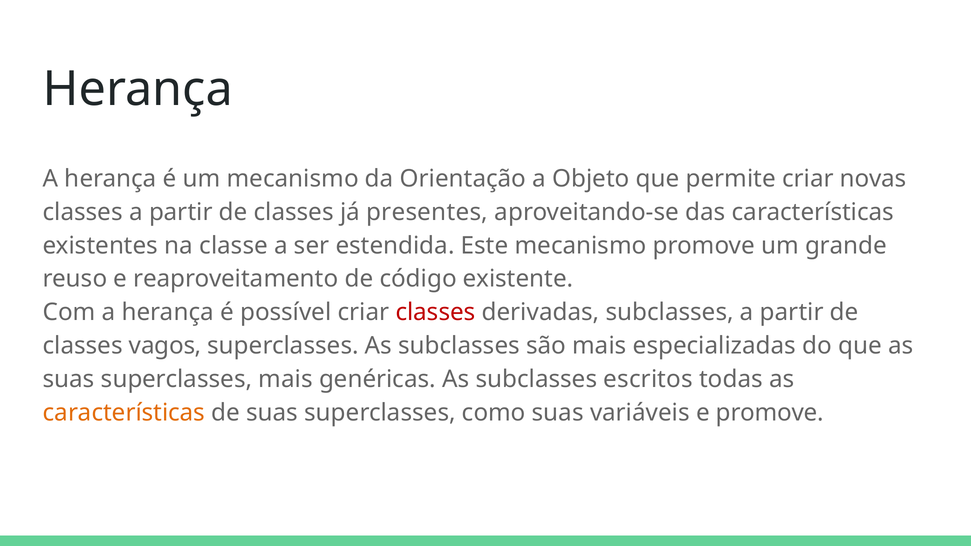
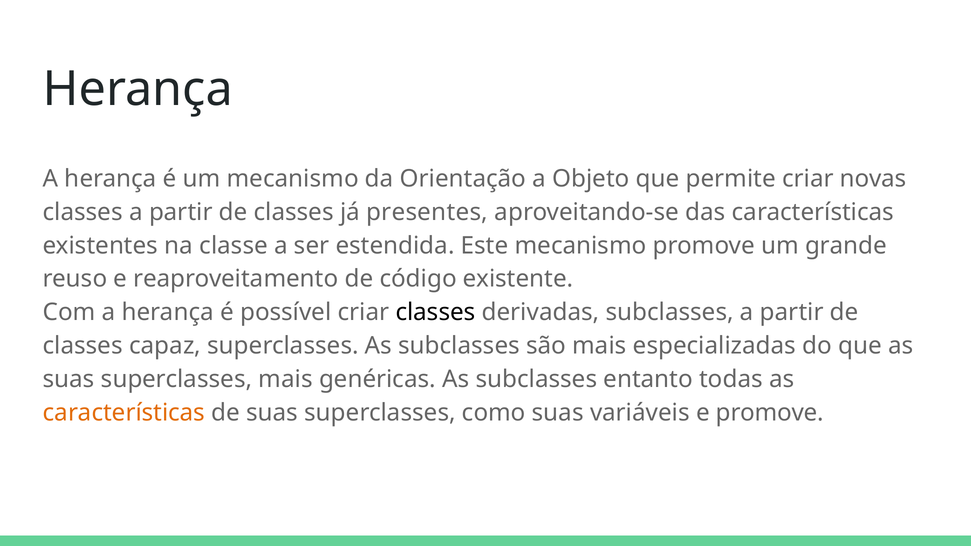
classes at (436, 313) colour: red -> black
vagos: vagos -> capaz
escritos: escritos -> entanto
